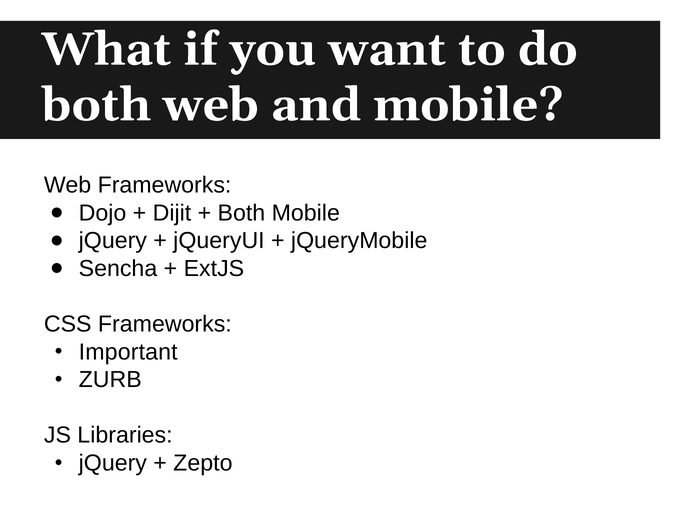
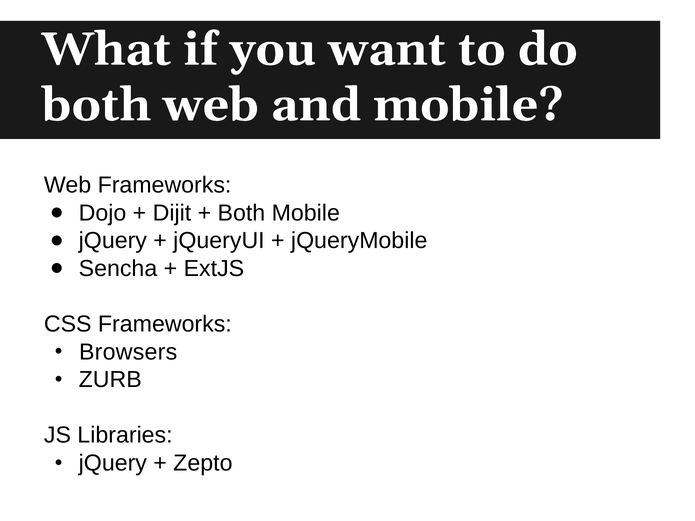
Important: Important -> Browsers
